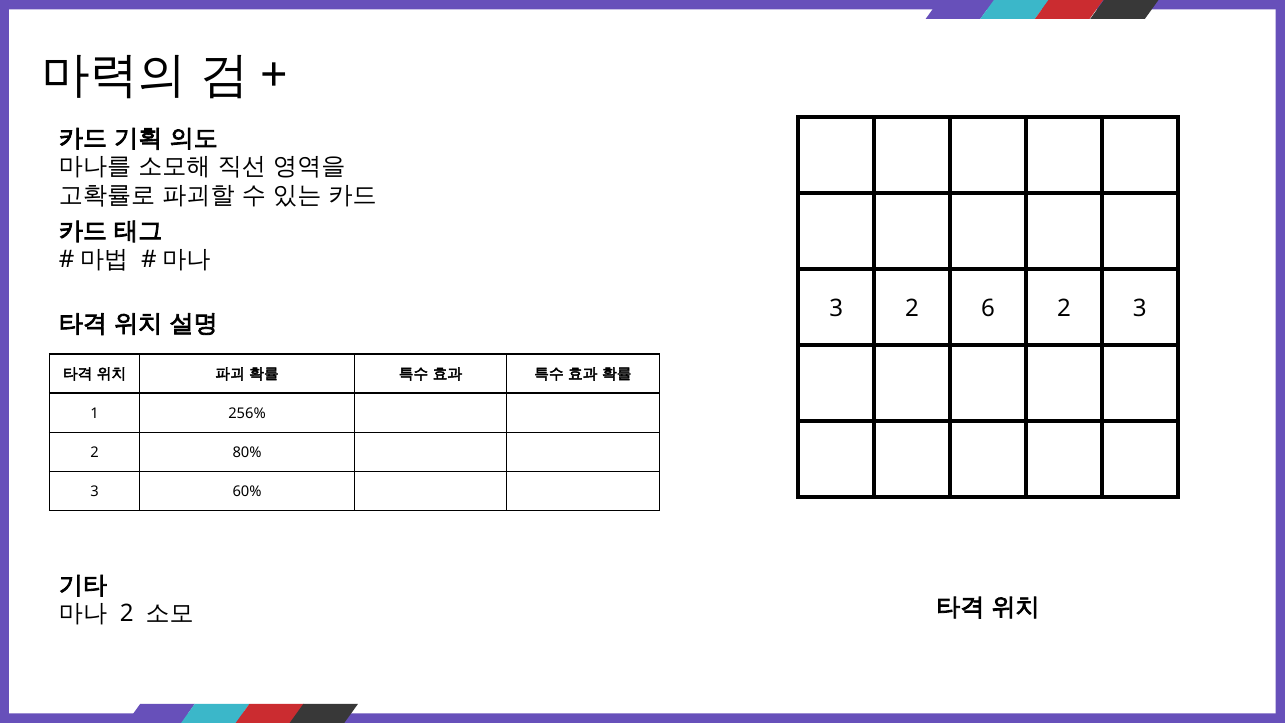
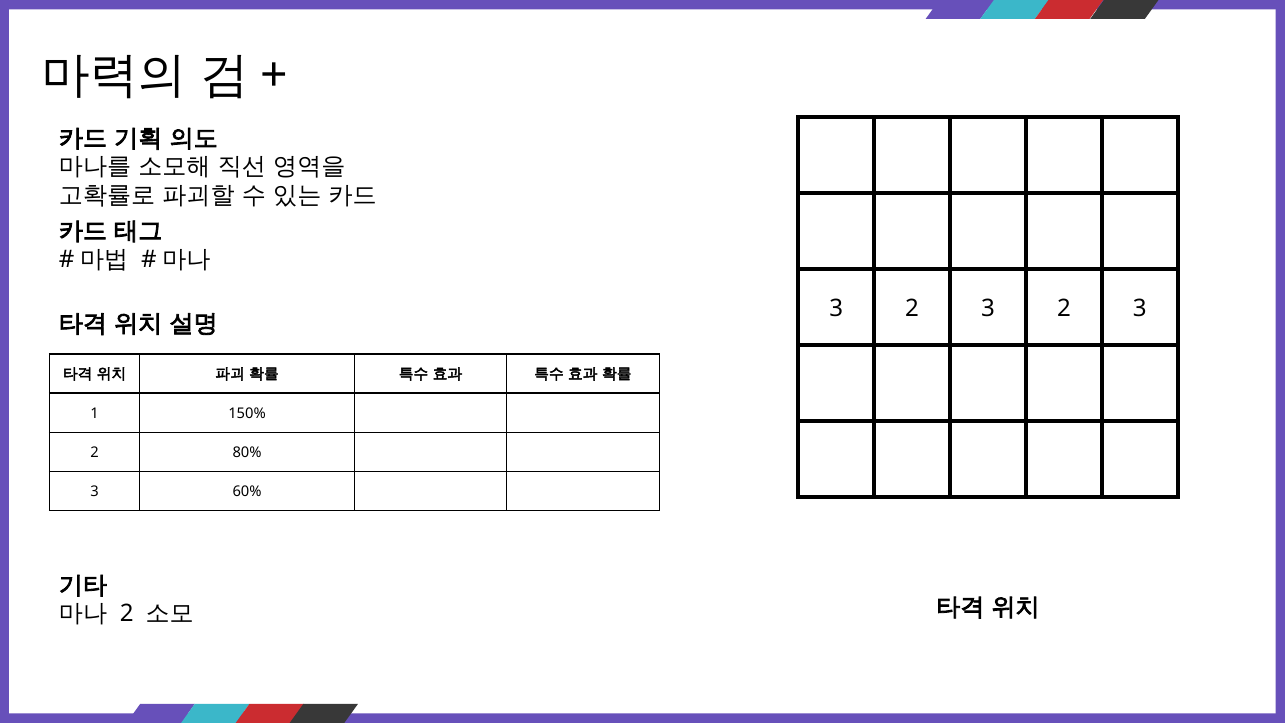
6 at (988, 309): 6 -> 3
256%: 256% -> 150%
